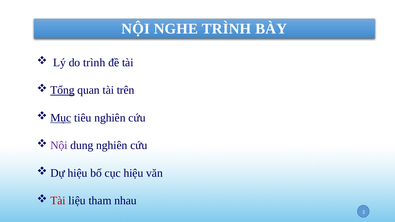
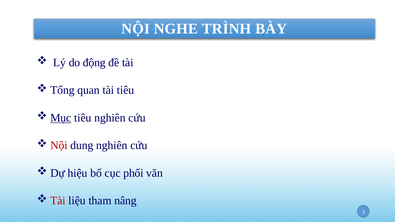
do trình: trình -> động
Tổng underline: present -> none
tài trên: trên -> tiêu
Nội at (59, 146) colour: purple -> red
cục hiệu: hiệu -> phối
nhau: nhau -> nâng
